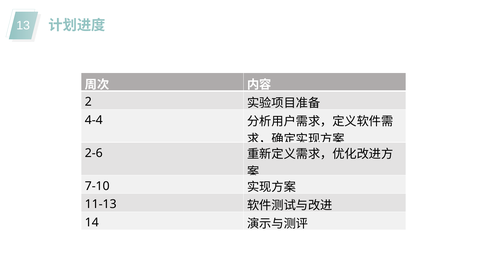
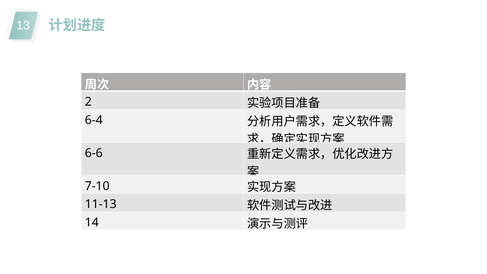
4-4: 4-4 -> 6-4
2-6: 2-6 -> 6-6
